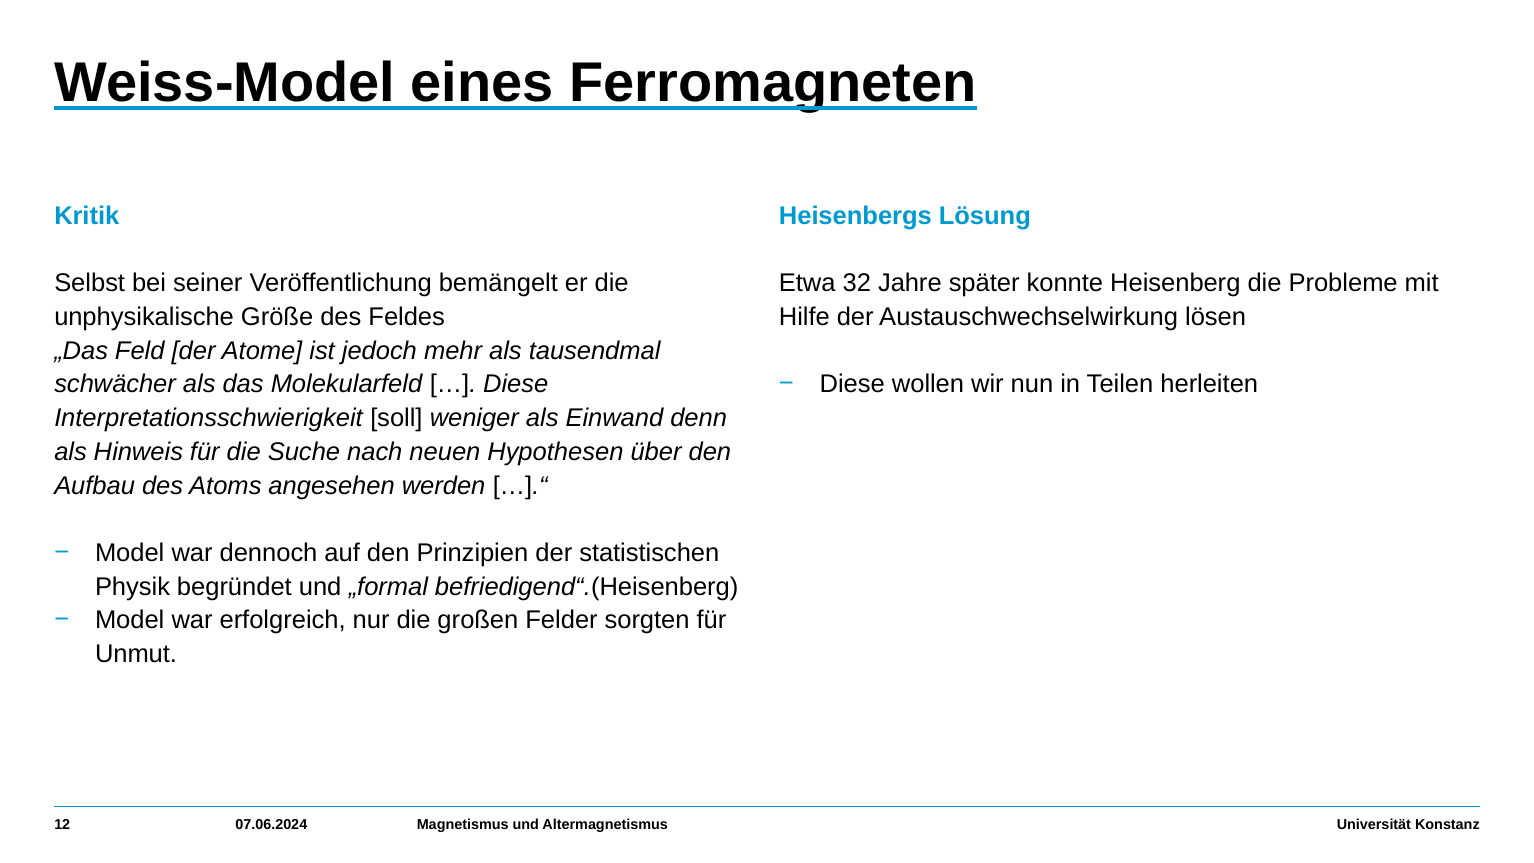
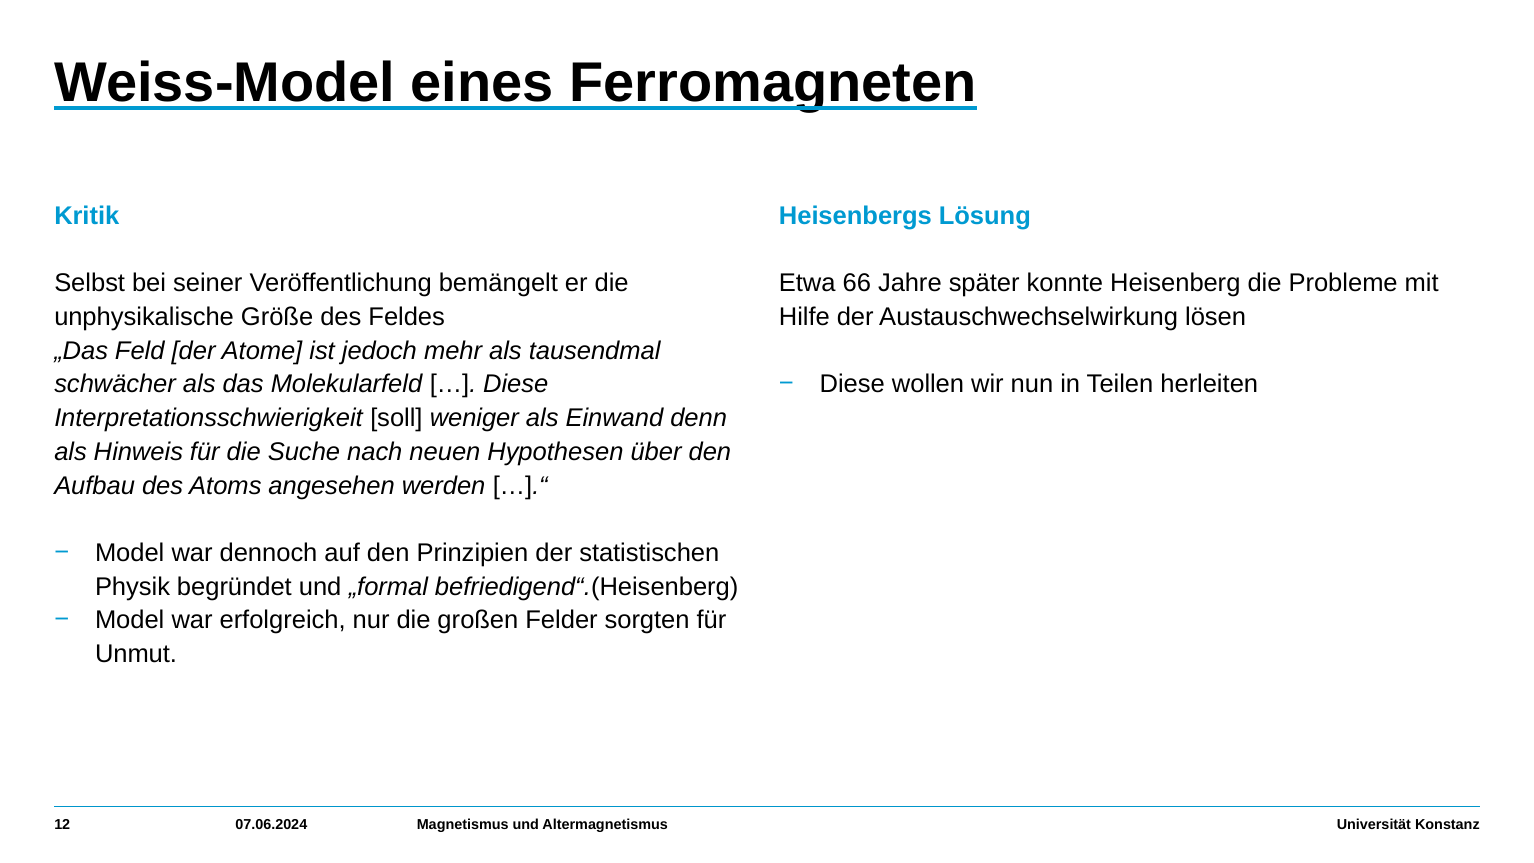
32: 32 -> 66
